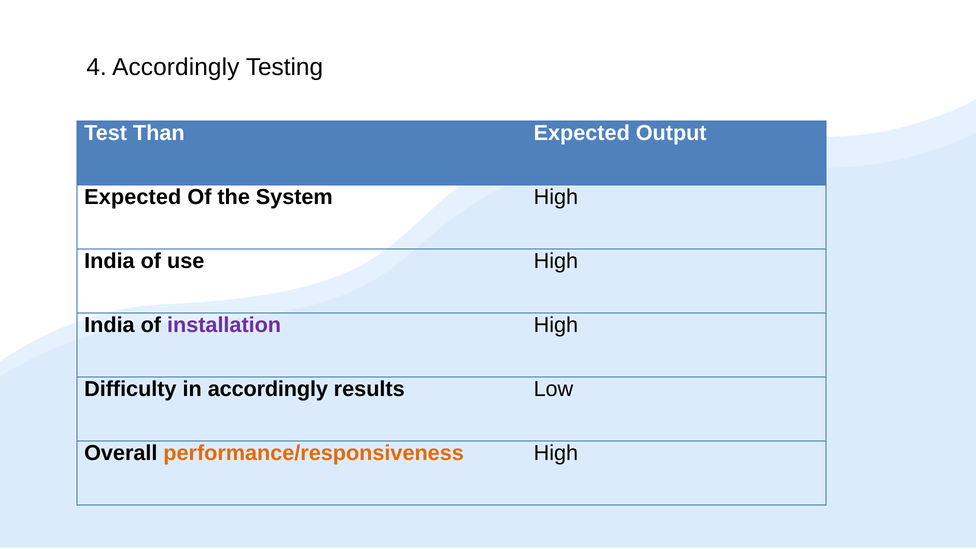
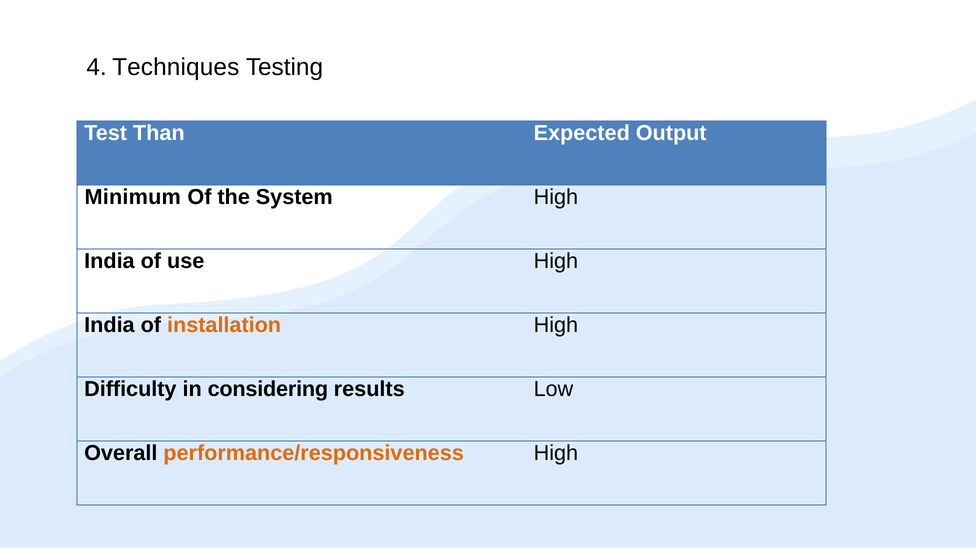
4 Accordingly: Accordingly -> Techniques
Expected at (133, 197): Expected -> Minimum
installation colour: purple -> orange
in accordingly: accordingly -> considering
